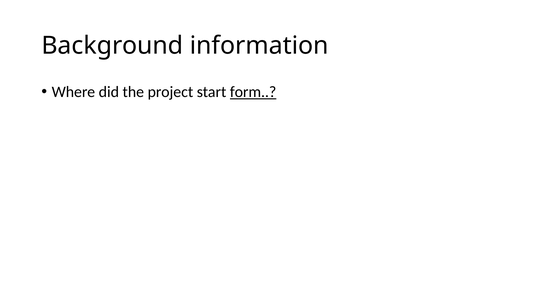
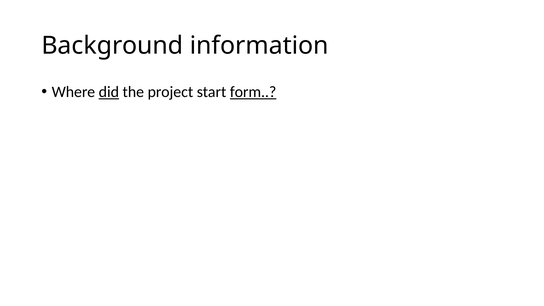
did underline: none -> present
